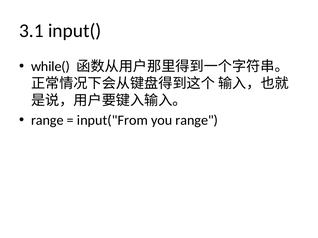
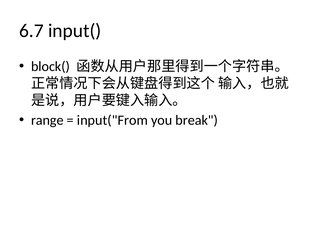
3.1: 3.1 -> 6.7
while(: while( -> block(
you range: range -> break
